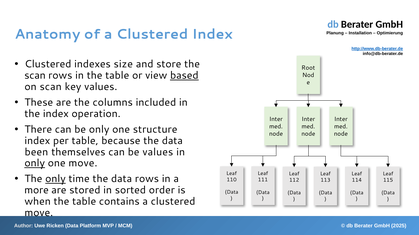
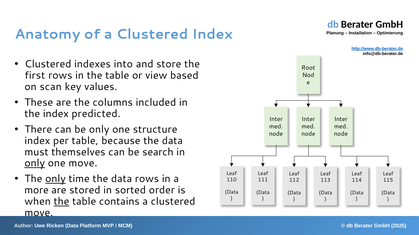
size: size -> into
scan at (35, 76): scan -> first
based underline: present -> none
operation: operation -> predicted
been: been -> must
be values: values -> search
the at (61, 202) underline: none -> present
